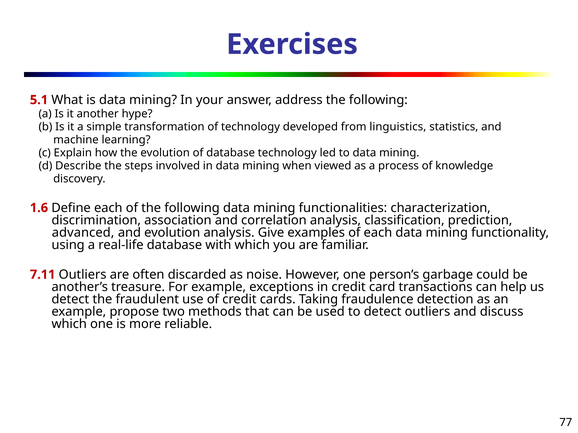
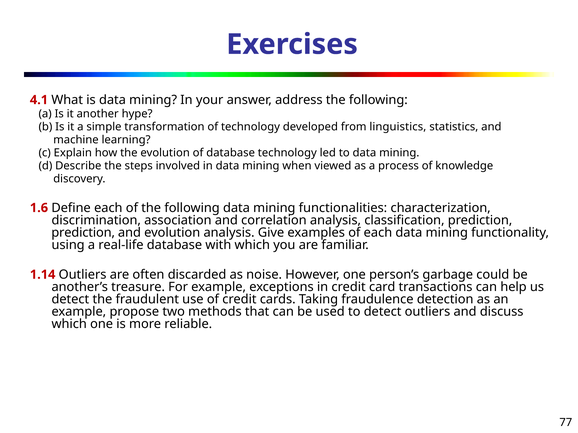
5.1: 5.1 -> 4.1
advanced at (83, 233): advanced -> prediction
7.11: 7.11 -> 1.14
